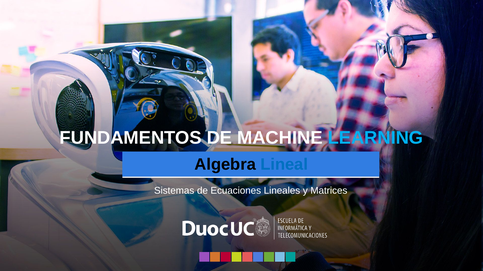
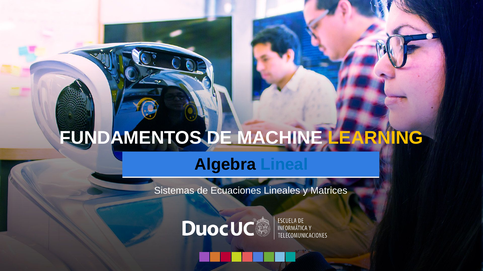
LEARNING colour: light blue -> yellow
